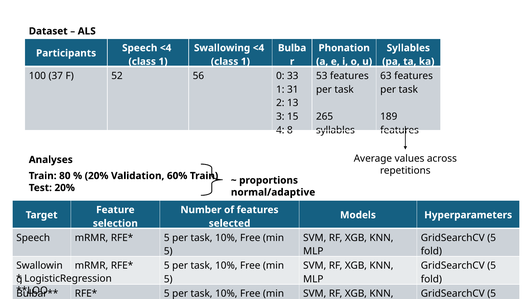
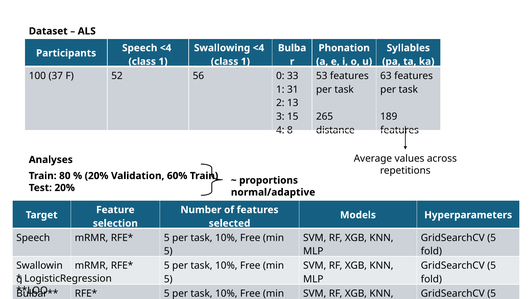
syllables at (335, 130): syllables -> distance
